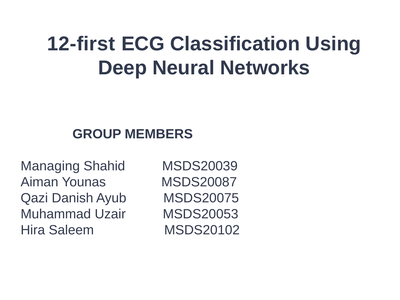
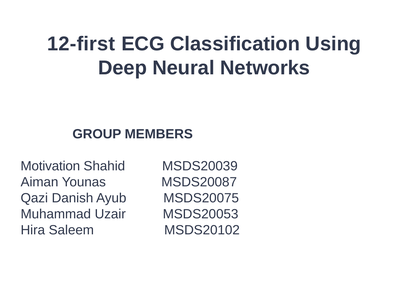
Managing: Managing -> Motivation
